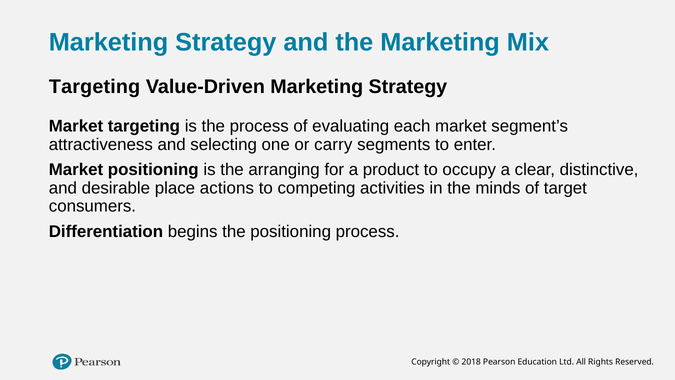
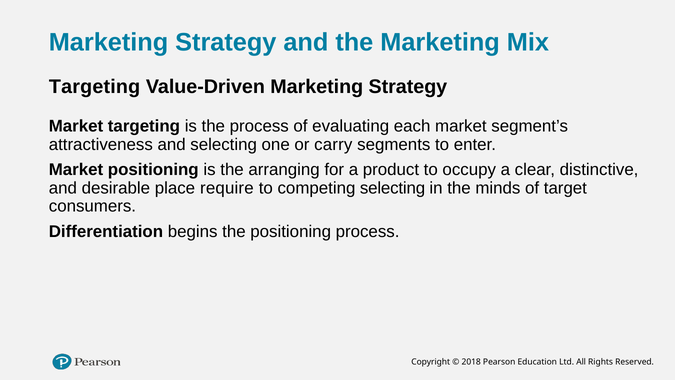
actions: actions -> require
competing activities: activities -> selecting
